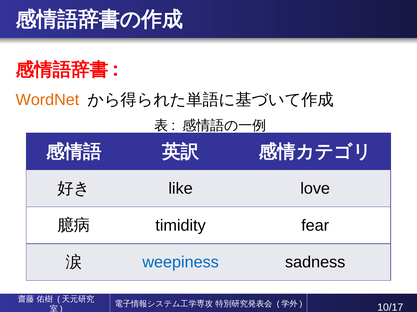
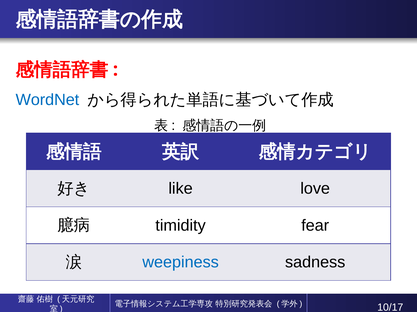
WordNet colour: orange -> blue
